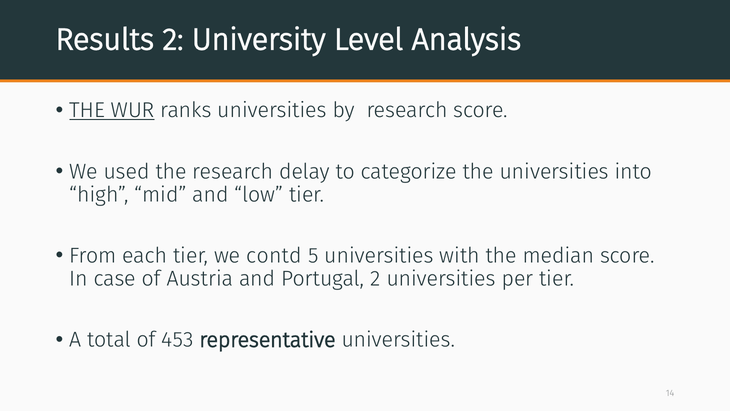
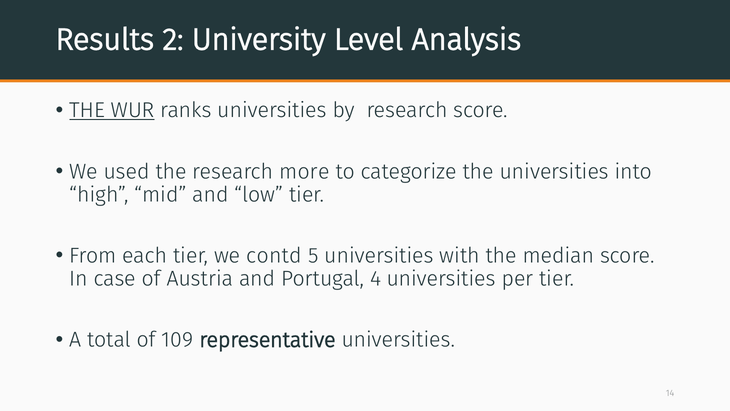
delay: delay -> more
Portugal 2: 2 -> 4
453: 453 -> 109
